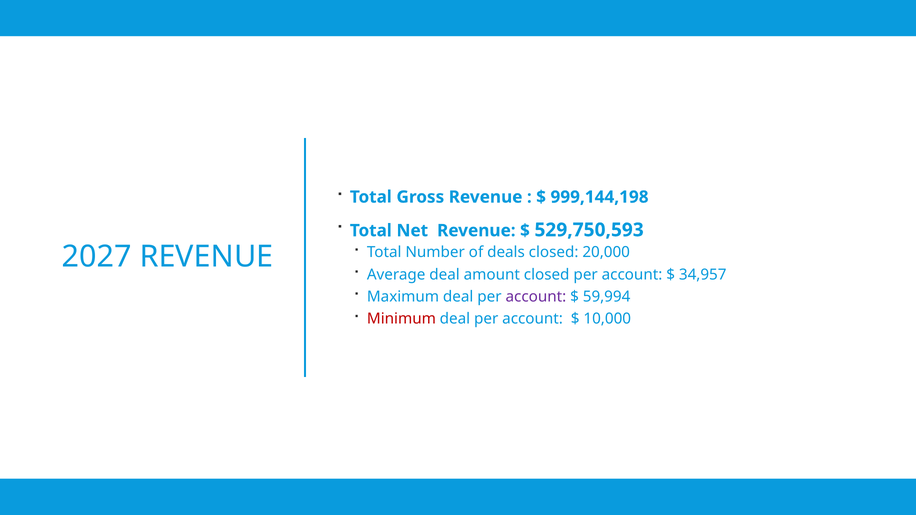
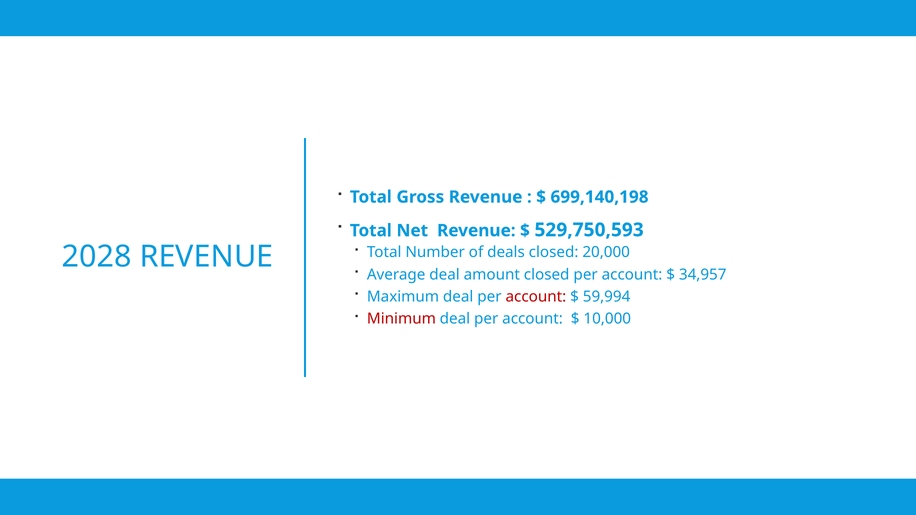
999,144,198: 999,144,198 -> 699,140,198
2027: 2027 -> 2028
account at (536, 297) colour: purple -> red
